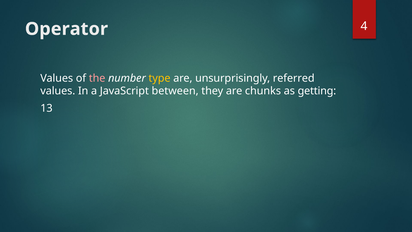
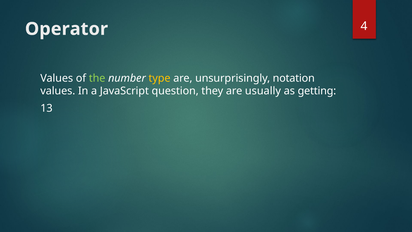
the colour: pink -> light green
referred: referred -> notation
between: between -> question
chunks: chunks -> usually
